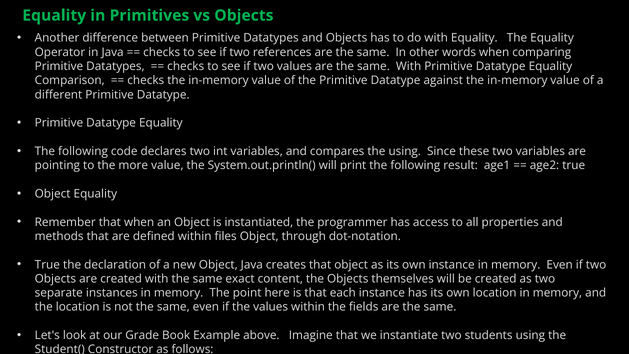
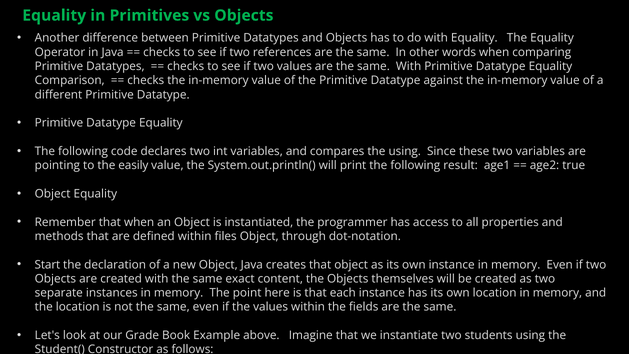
more: more -> easily
True at (47, 264): True -> Start
